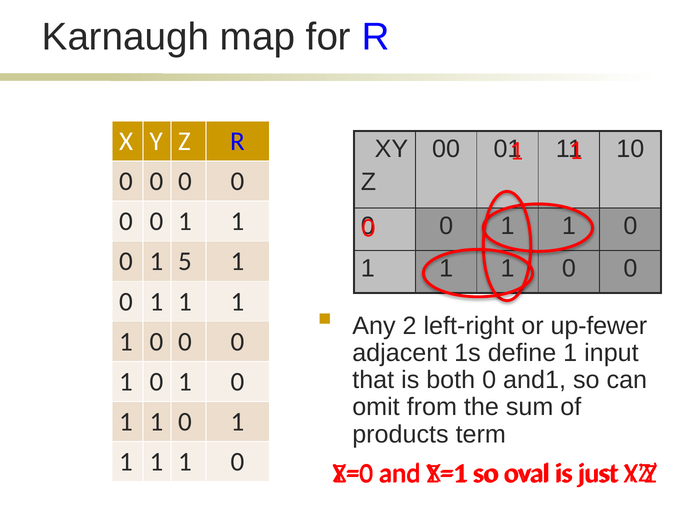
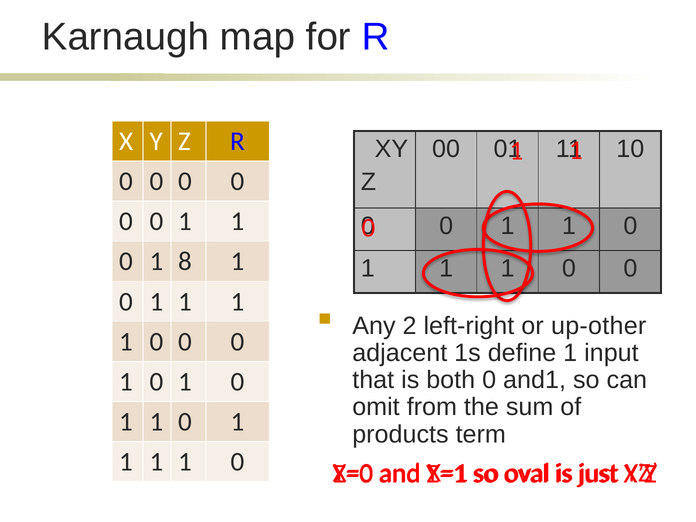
5: 5 -> 8
up-fewer: up-fewer -> up-other
